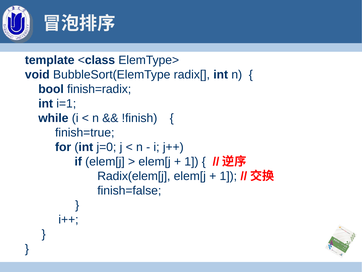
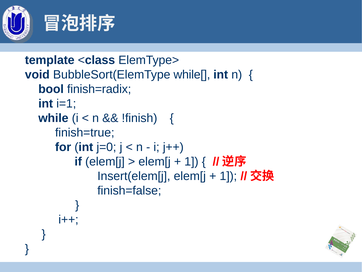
radix[: radix[ -> while[
Radix(elem[j: Radix(elem[j -> Insert(elem[j
